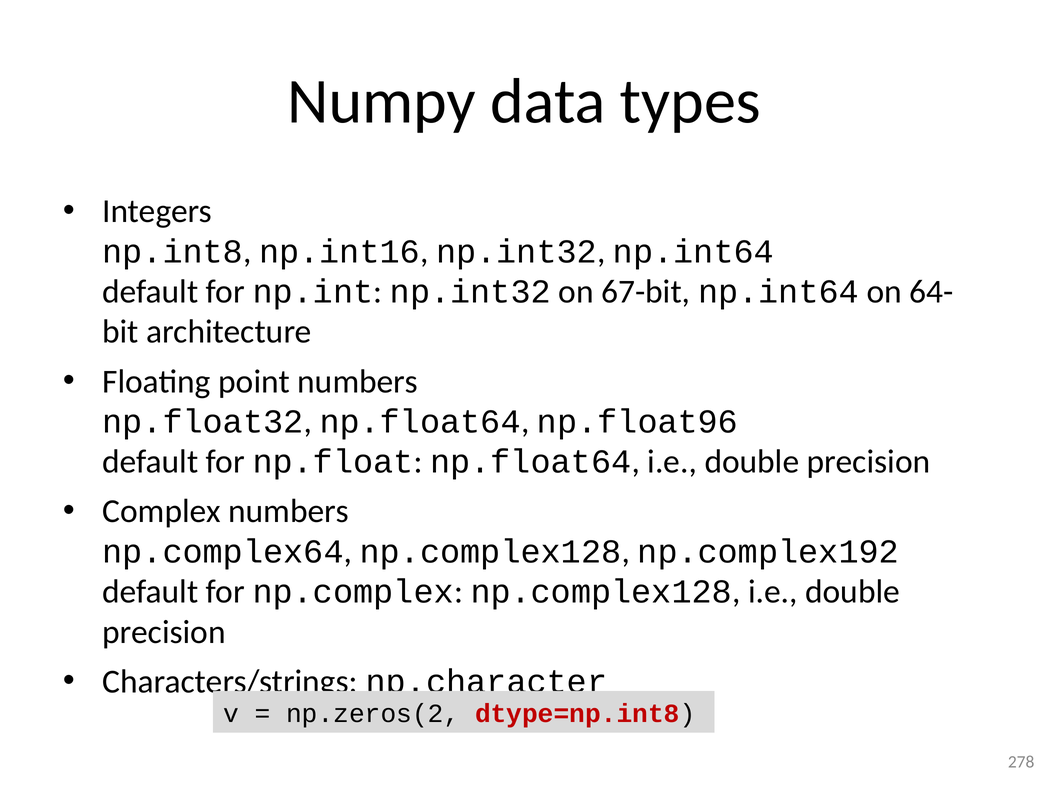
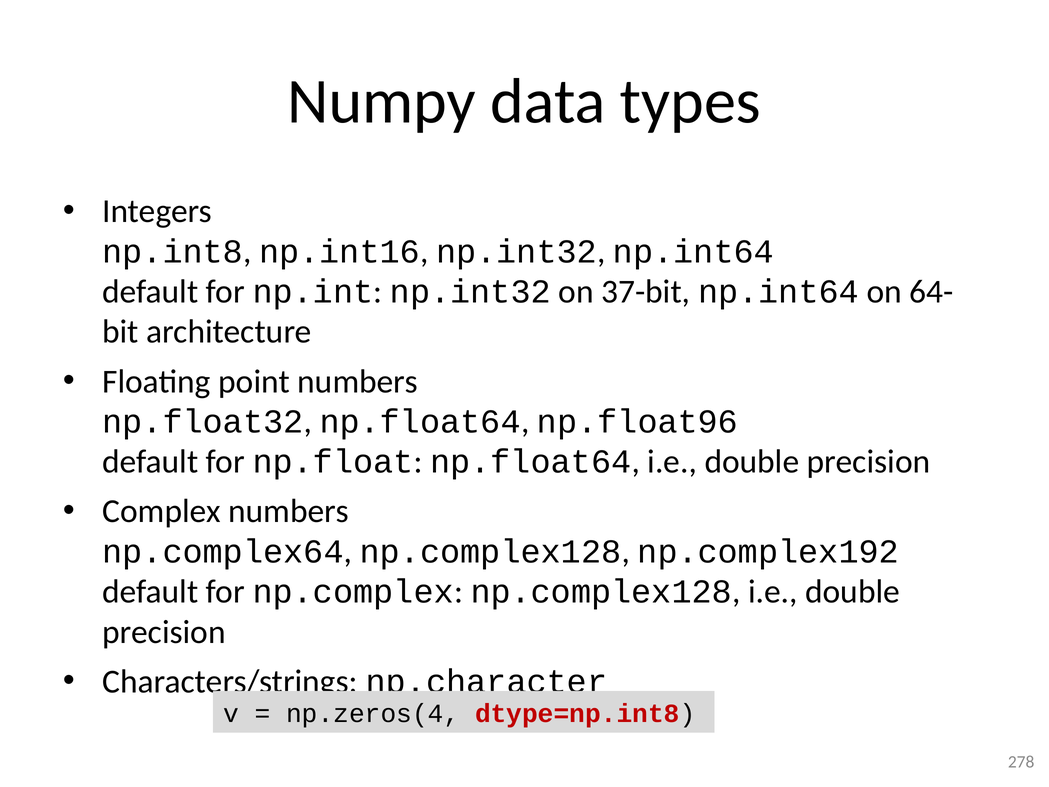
67-bit: 67-bit -> 37-bit
np.zeros(2: np.zeros(2 -> np.zeros(4
